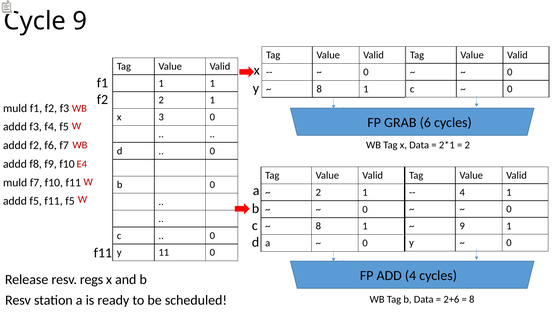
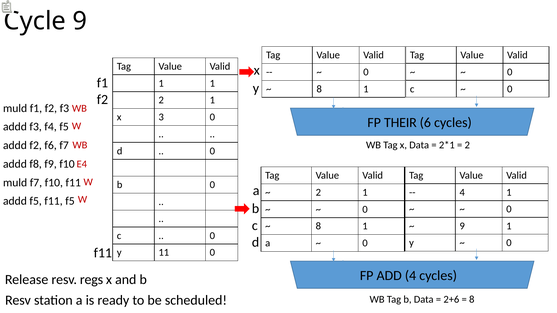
GRAB: GRAB -> THEIR
